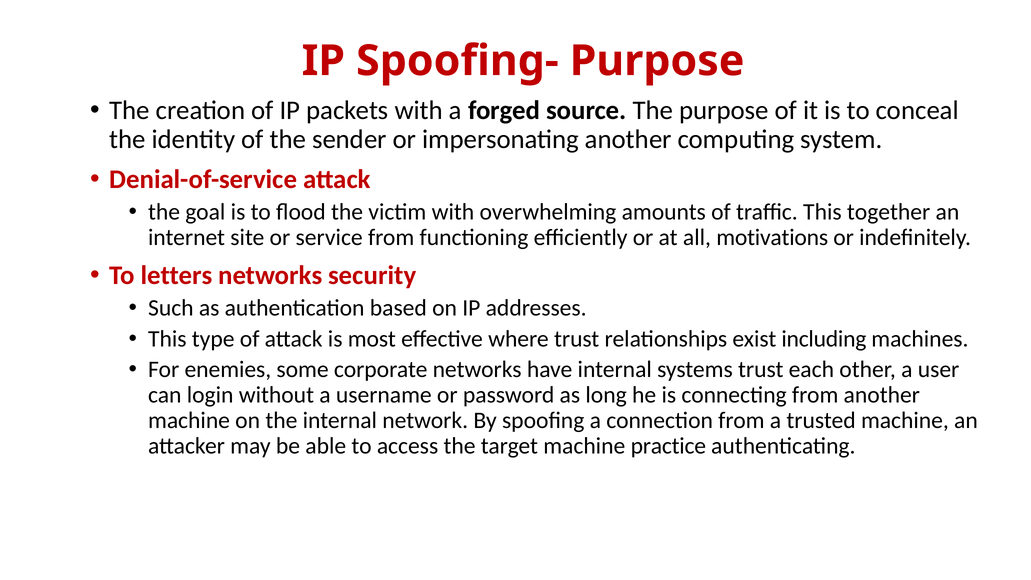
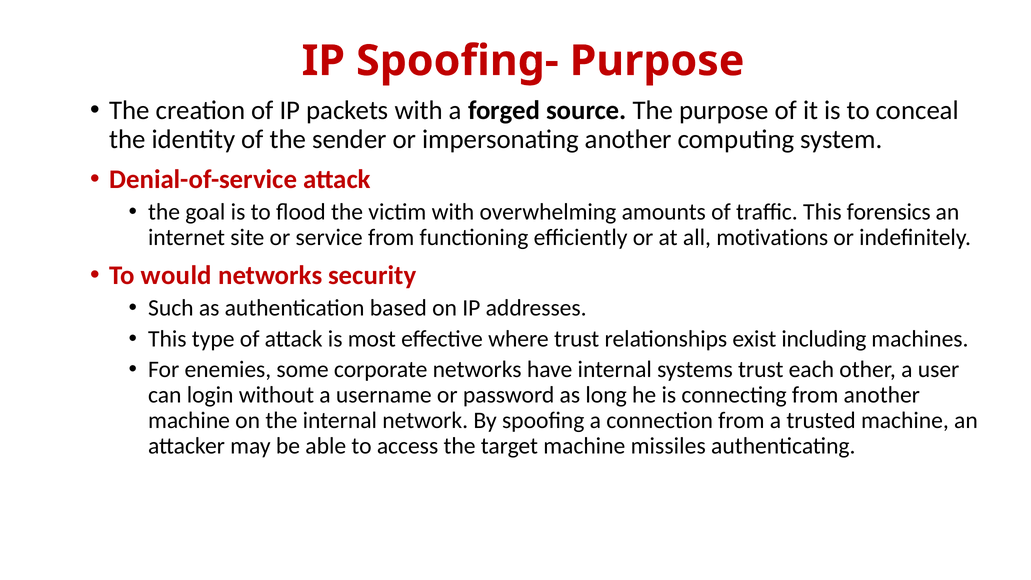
together: together -> forensics
letters: letters -> would
practice: practice -> missiles
